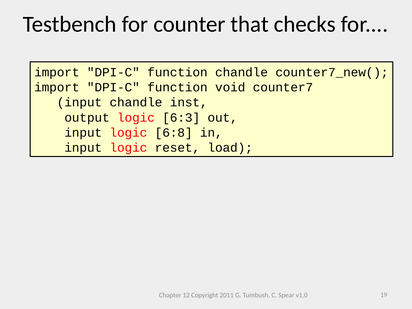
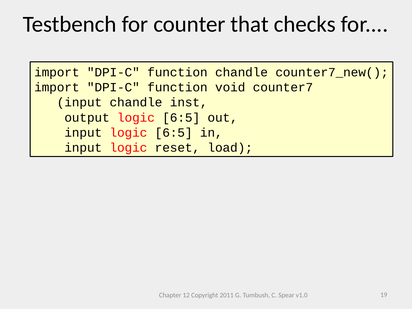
output logic 6:3: 6:3 -> 6:5
input logic 6:8: 6:8 -> 6:5
